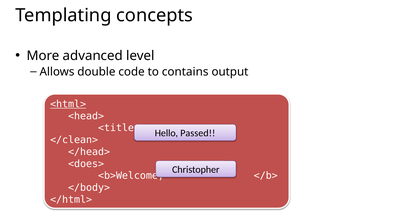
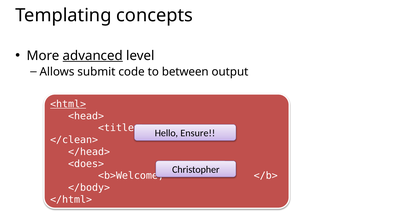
advanced underline: none -> present
double: double -> submit
contains: contains -> between
Passed: Passed -> Ensure
